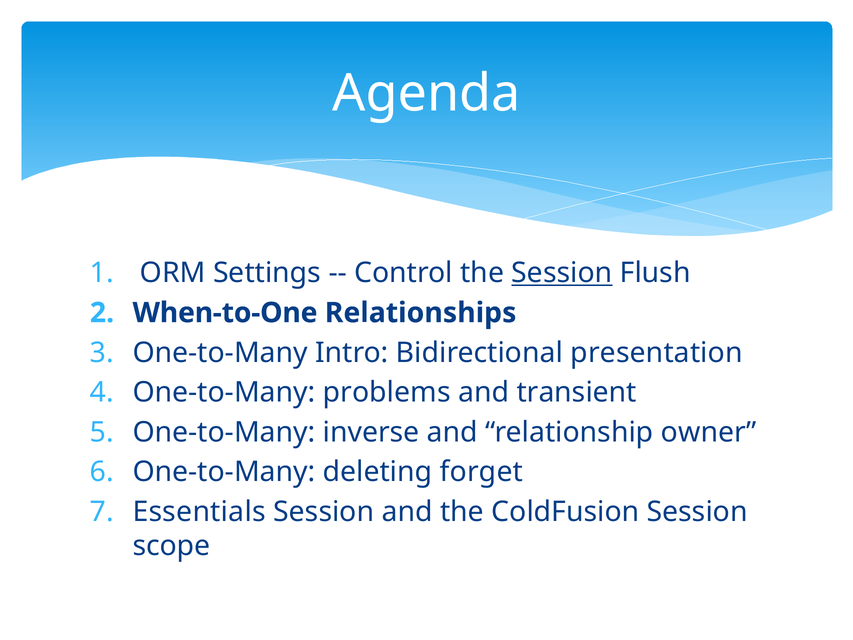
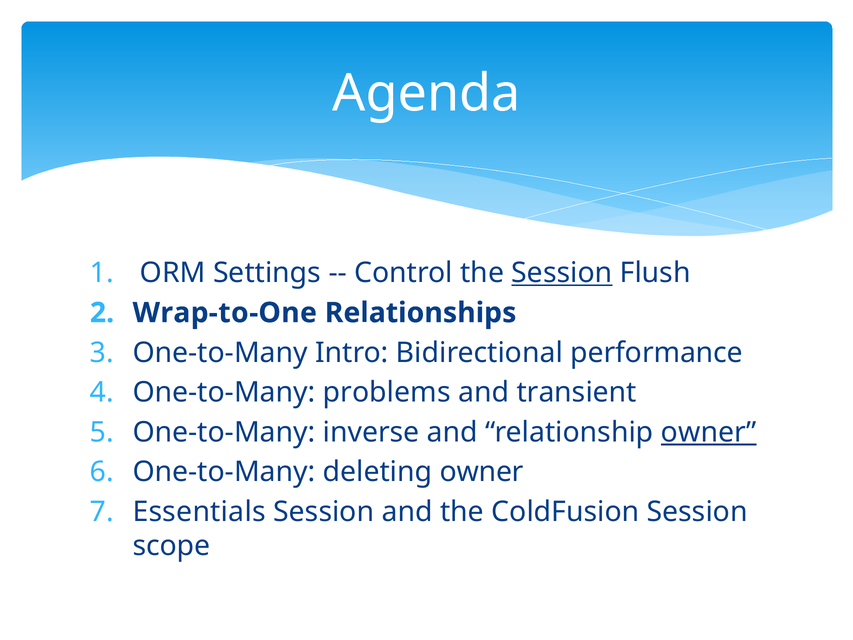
When-to-One: When-to-One -> Wrap-to-One
presentation: presentation -> performance
owner at (709, 432) underline: none -> present
deleting forget: forget -> owner
